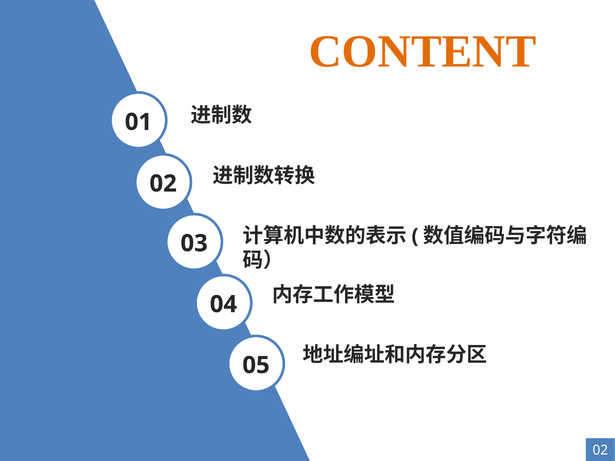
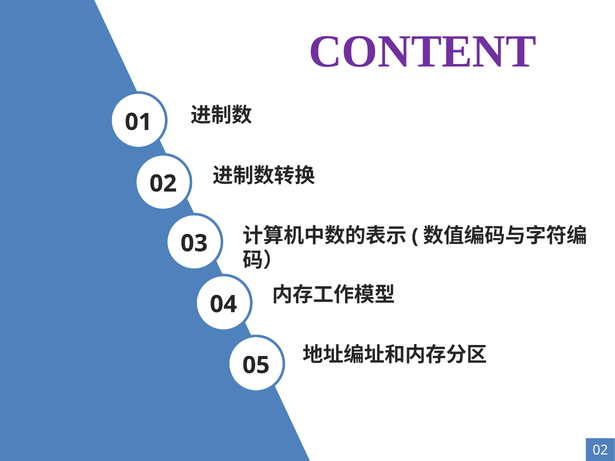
CONTENT colour: orange -> purple
